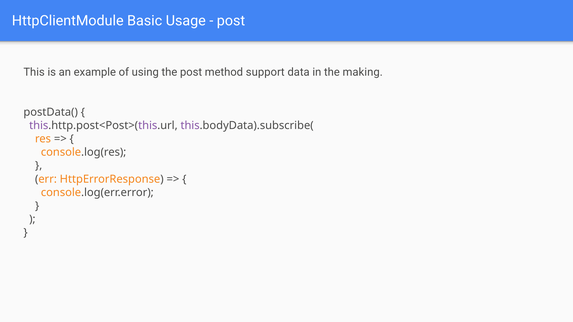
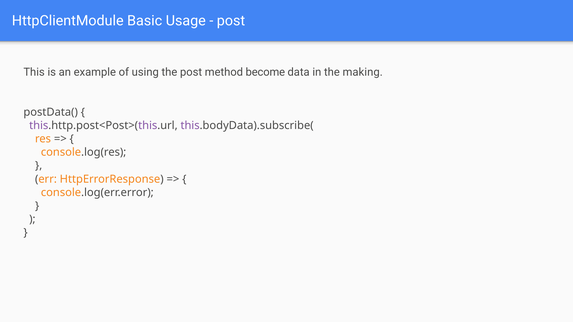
support: support -> become
